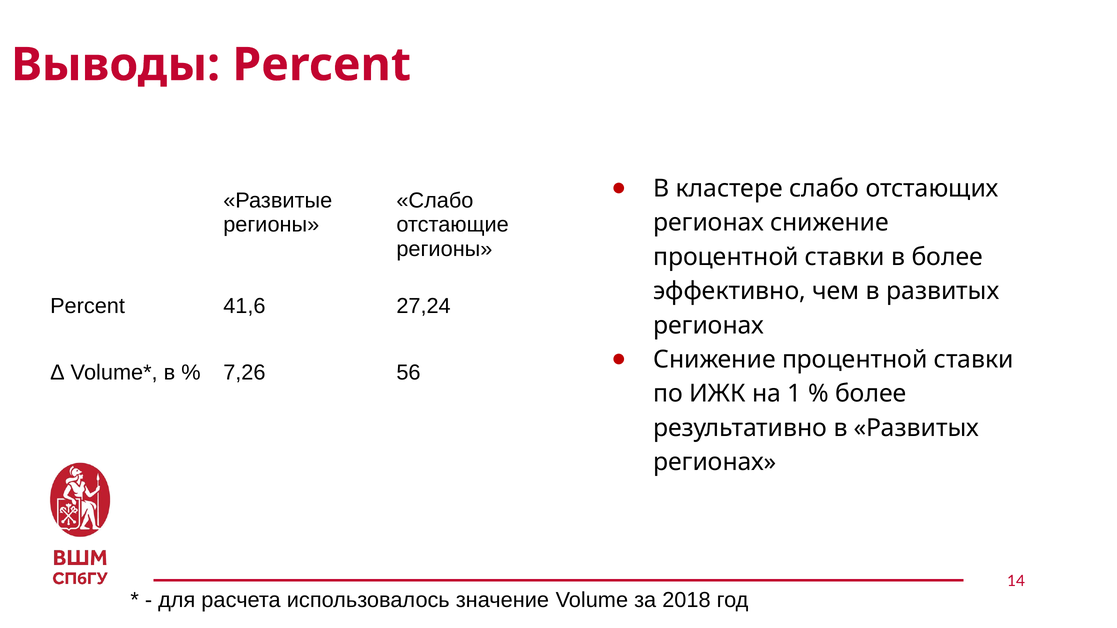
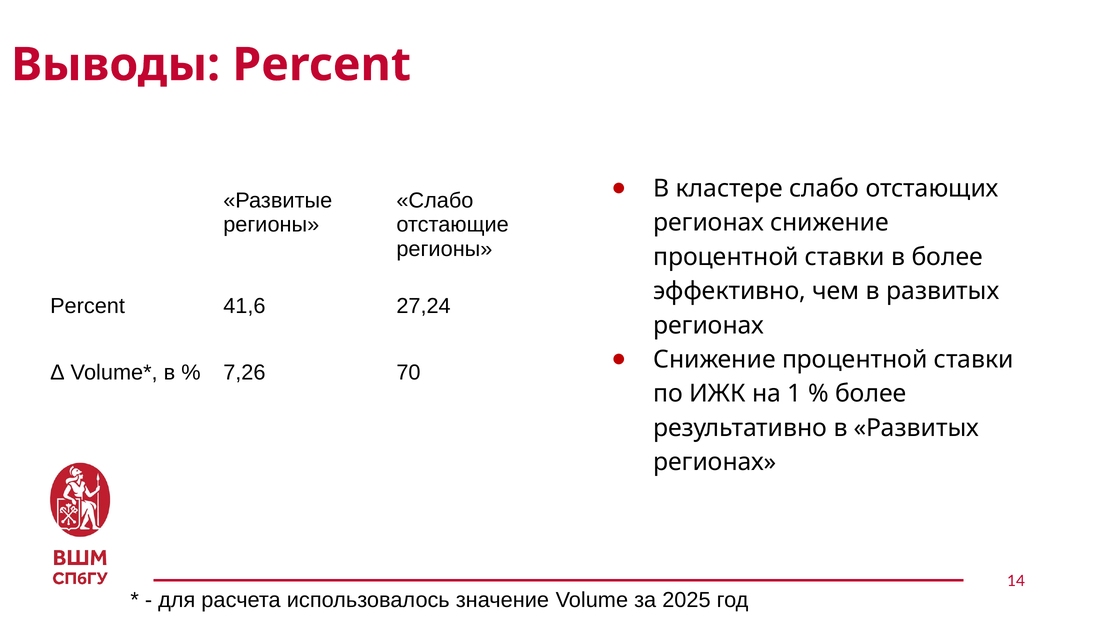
56: 56 -> 70
2018: 2018 -> 2025
